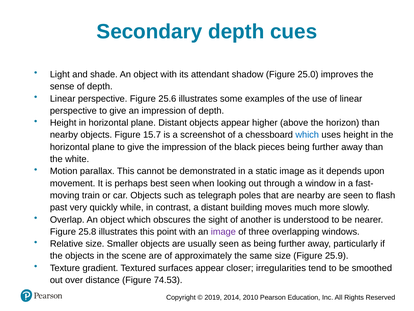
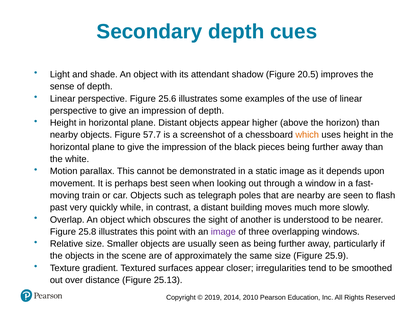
25.0: 25.0 -> 20.5
15.7: 15.7 -> 57.7
which at (307, 135) colour: blue -> orange
74.53: 74.53 -> 25.13
